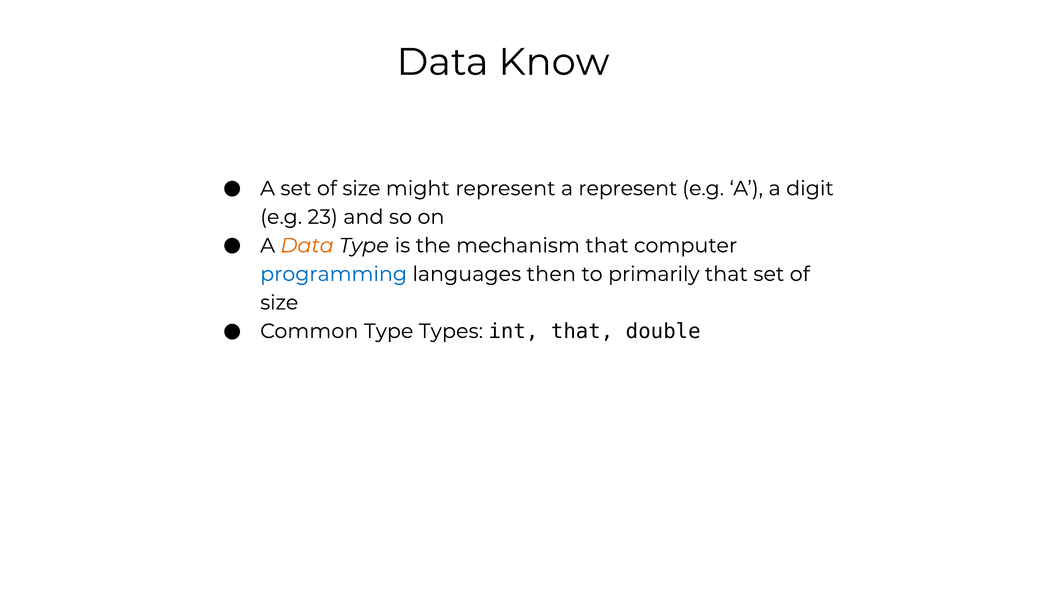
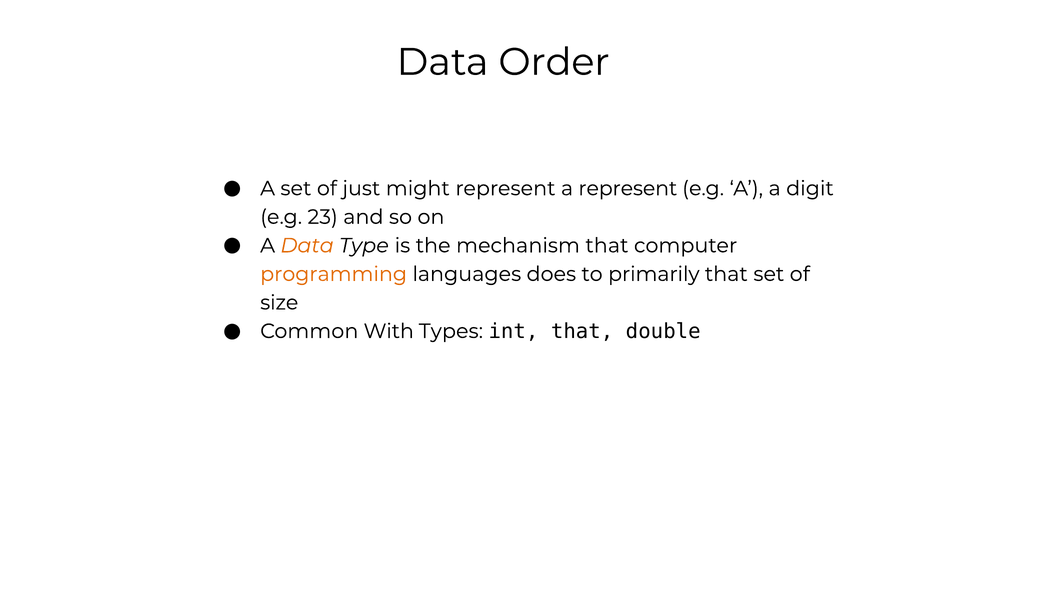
Know: Know -> Order
A set of size: size -> just
programming colour: blue -> orange
then: then -> does
Common Type: Type -> With
